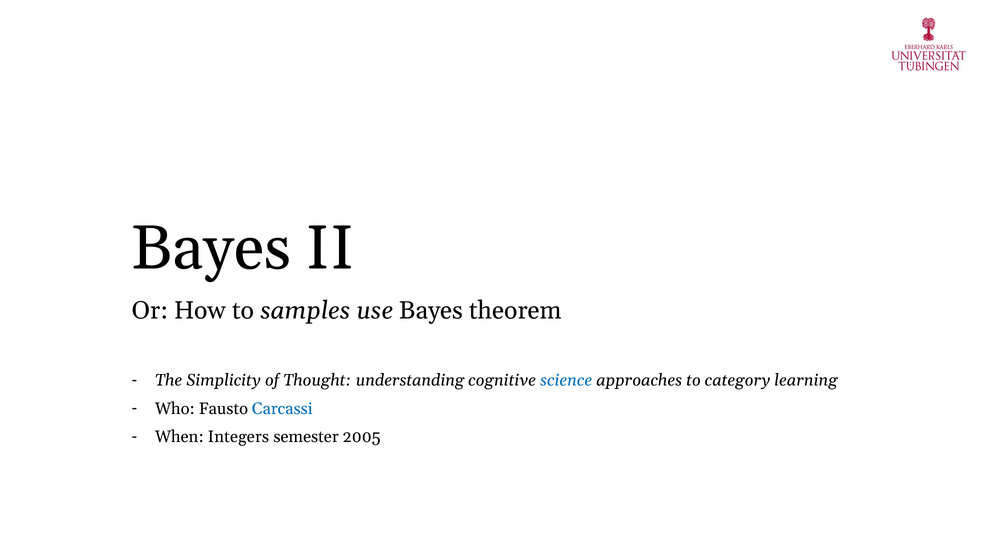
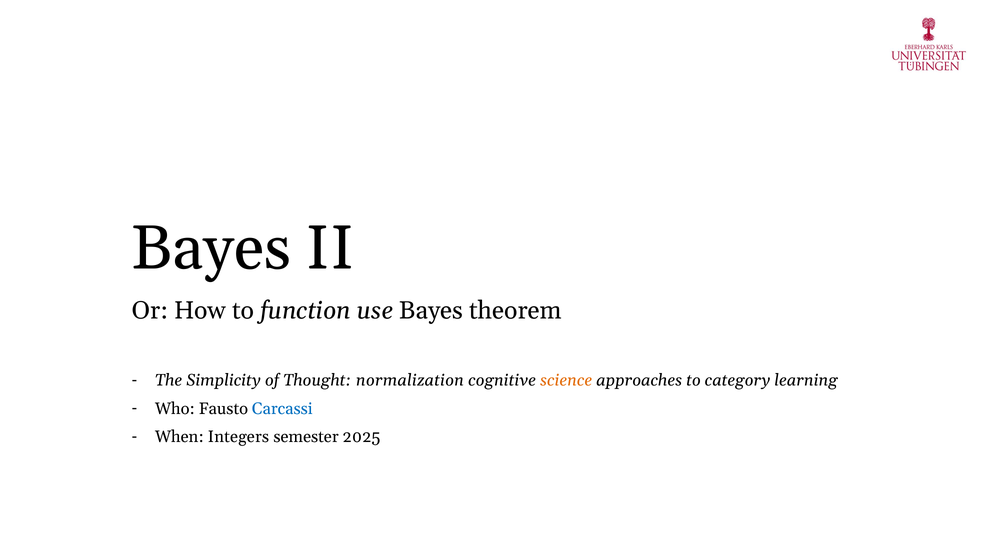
samples: samples -> function
understanding: understanding -> normalization
science colour: blue -> orange
2005: 2005 -> 2025
